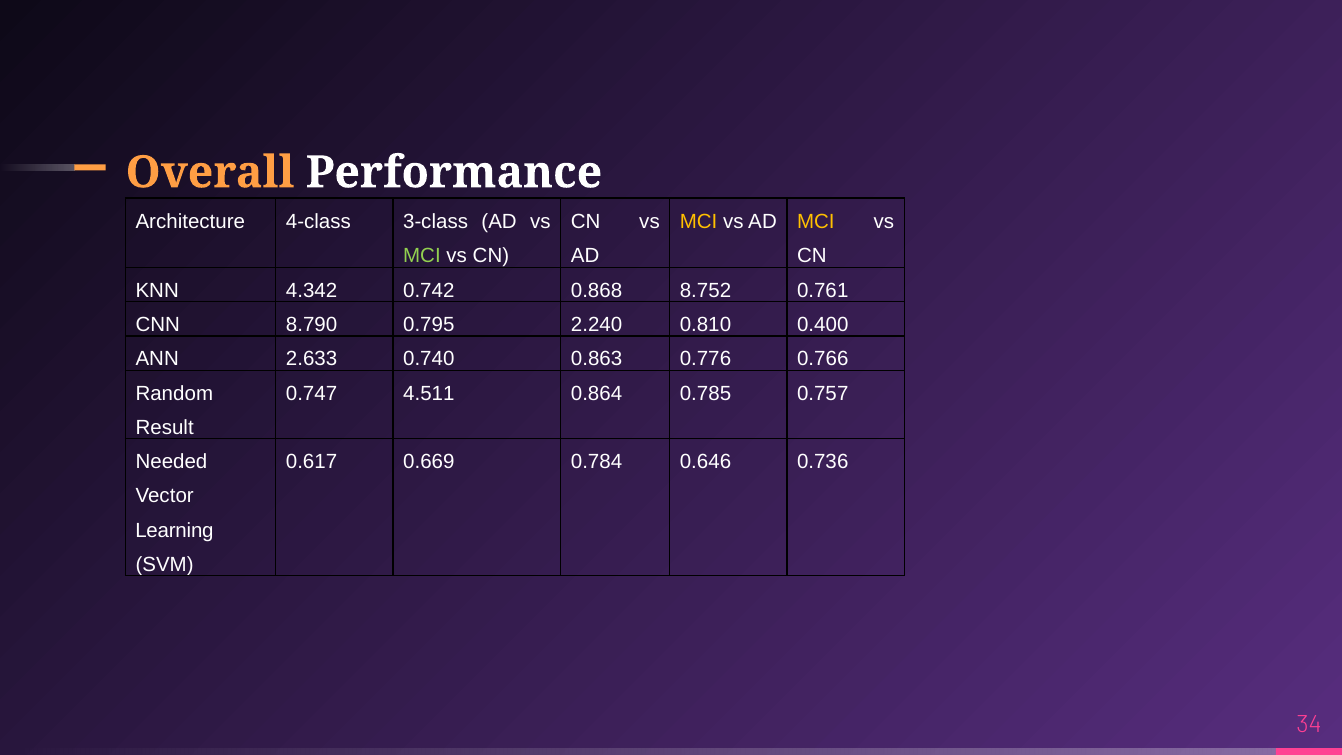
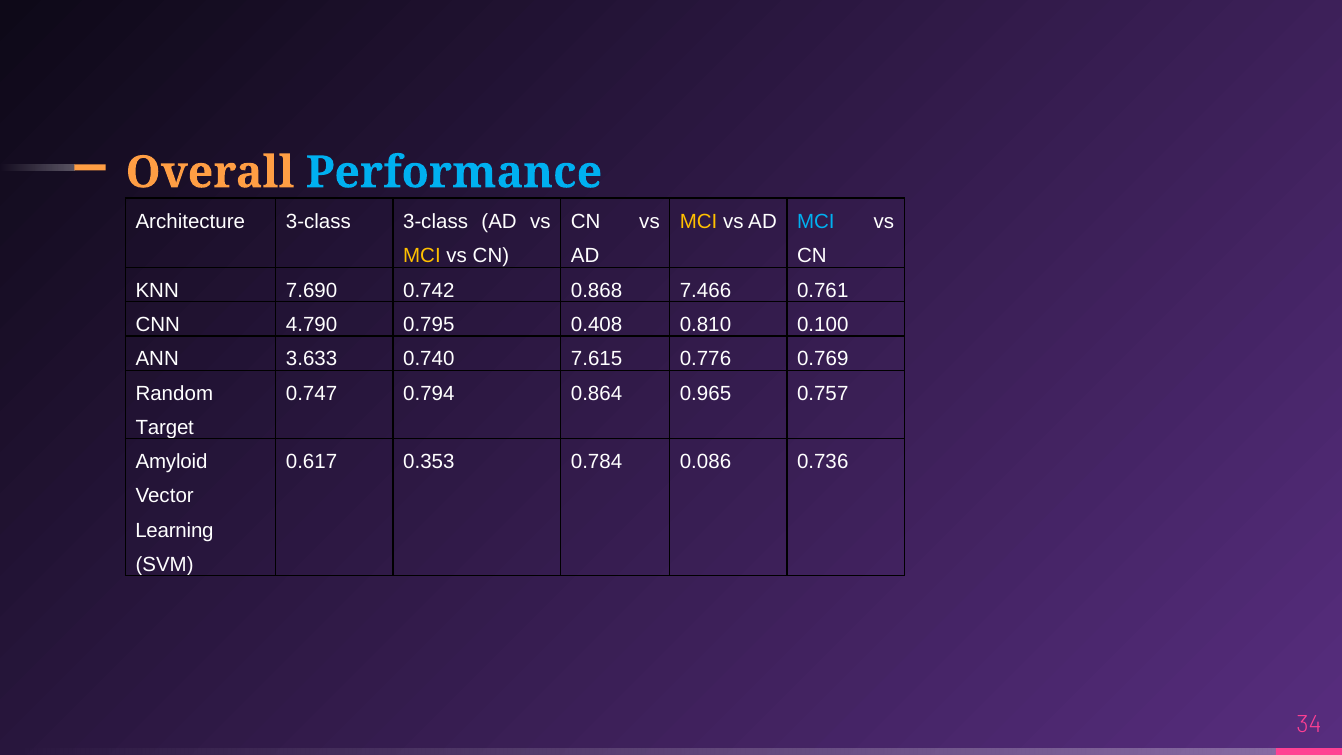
Performance colour: white -> light blue
Architecture 4-class: 4-class -> 3-class
MCI at (816, 221) colour: yellow -> light blue
MCI at (422, 256) colour: light green -> yellow
4.342: 4.342 -> 7.690
8.752: 8.752 -> 7.466
8.790: 8.790 -> 4.790
2.240: 2.240 -> 0.408
0.400: 0.400 -> 0.100
2.633: 2.633 -> 3.633
0.863: 0.863 -> 7.615
0.766: 0.766 -> 0.769
4.511: 4.511 -> 0.794
0.785: 0.785 -> 0.965
Result: Result -> Target
Needed: Needed -> Amyloid
0.669: 0.669 -> 0.353
0.646: 0.646 -> 0.086
